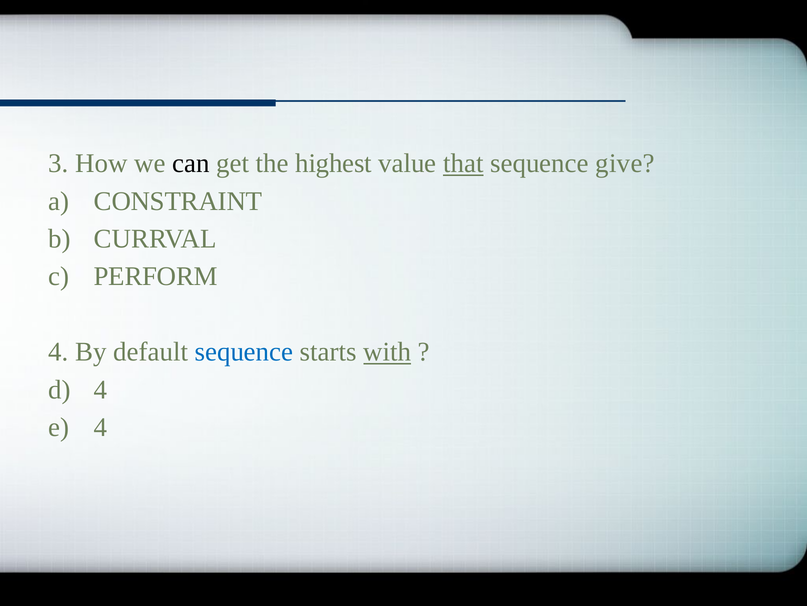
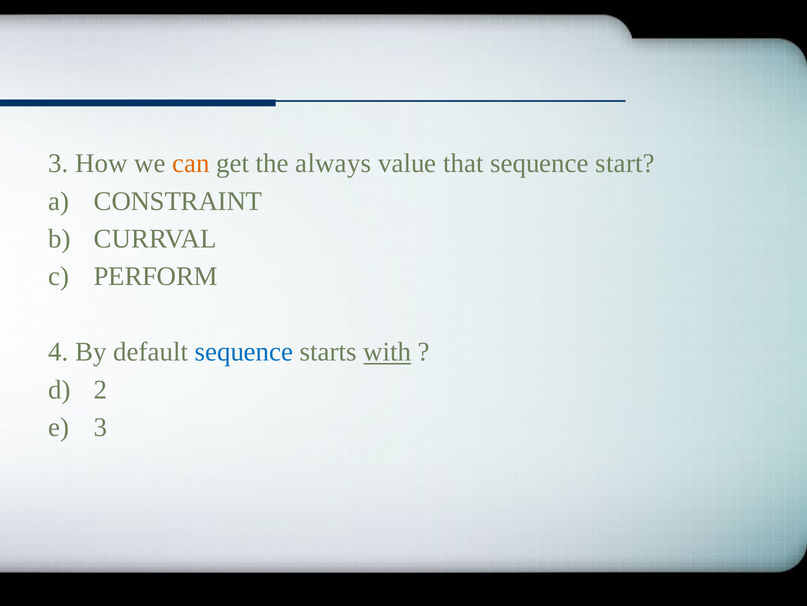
can colour: black -> orange
highest: highest -> always
that underline: present -> none
give: give -> start
4 at (101, 389): 4 -> 2
4 at (101, 427): 4 -> 3
